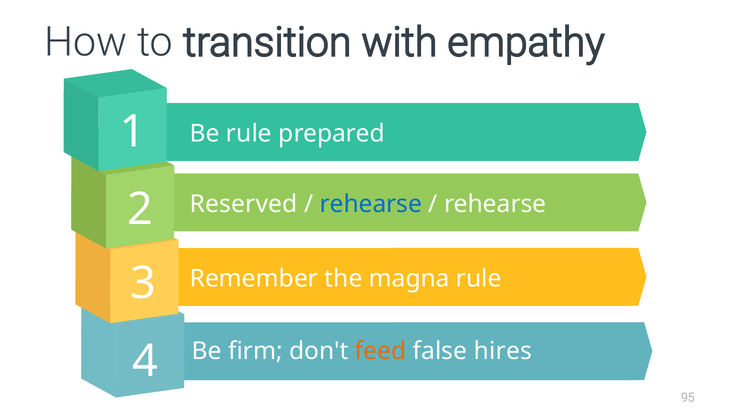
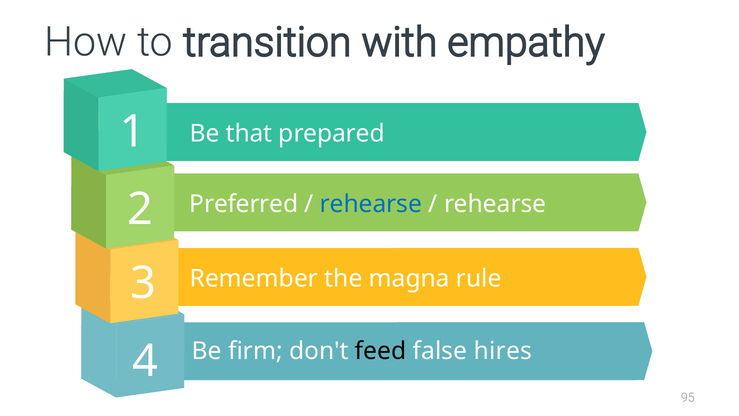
Be rule: rule -> that
Reserved: Reserved -> Preferred
feed colour: orange -> black
